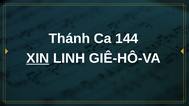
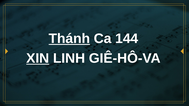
Thánh underline: none -> present
